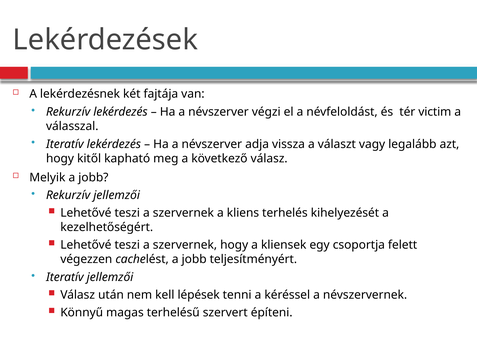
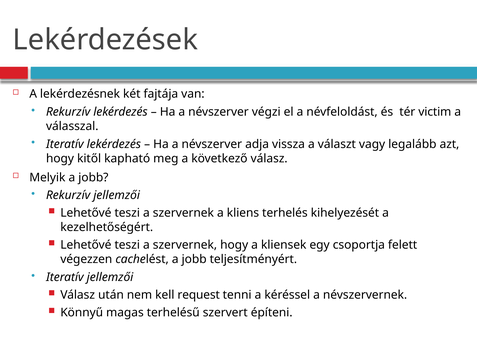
lépések: lépések -> request
